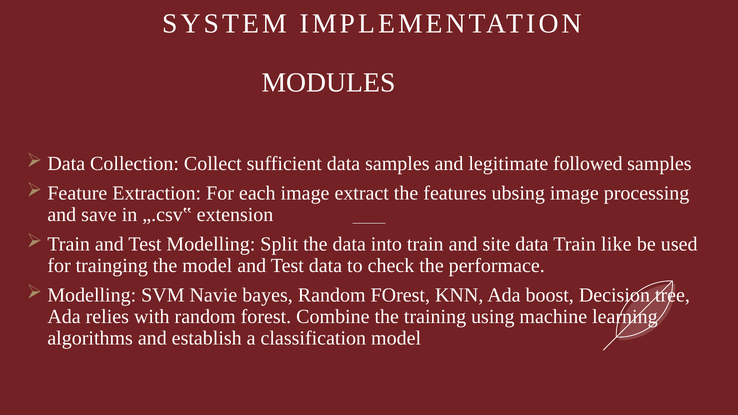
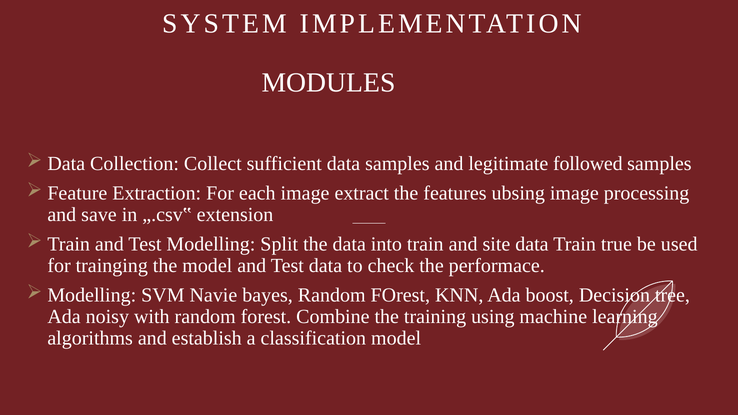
like: like -> true
relies: relies -> noisy
